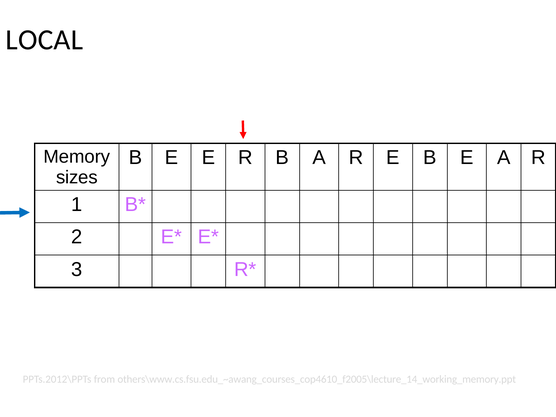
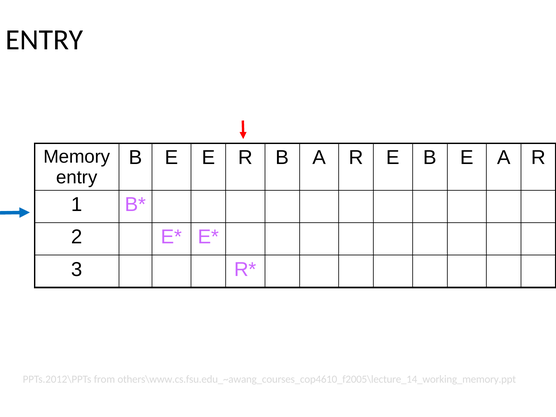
LOCAL at (44, 40): LOCAL -> ENTRY
sizes at (77, 177): sizes -> entry
